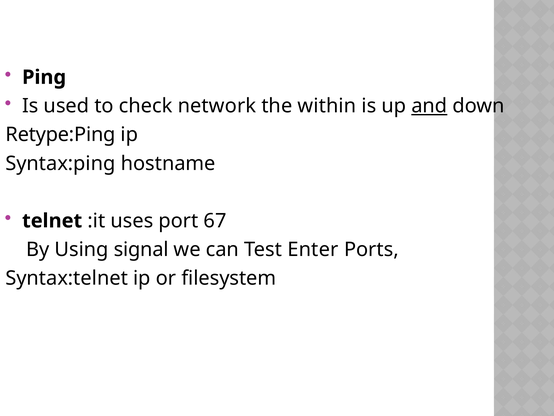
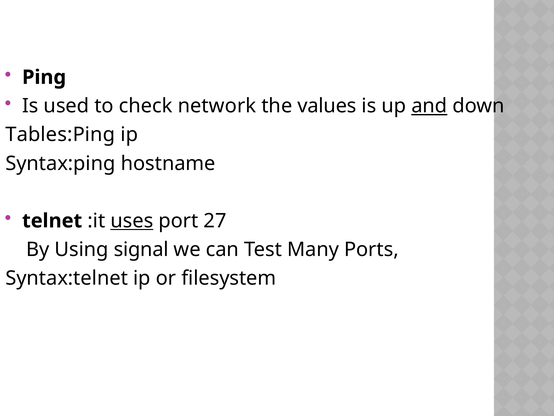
within: within -> values
Retype:Ping: Retype:Ping -> Tables:Ping
uses underline: none -> present
67: 67 -> 27
Enter: Enter -> Many
